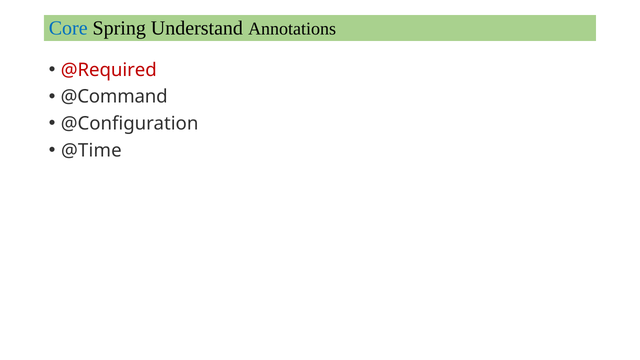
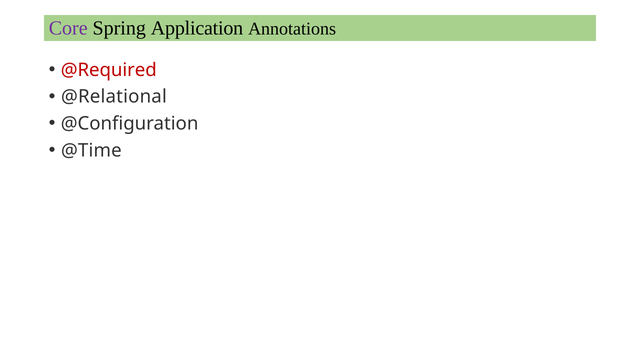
Core colour: blue -> purple
Understand: Understand -> Application
@Command: @Command -> @Relational
